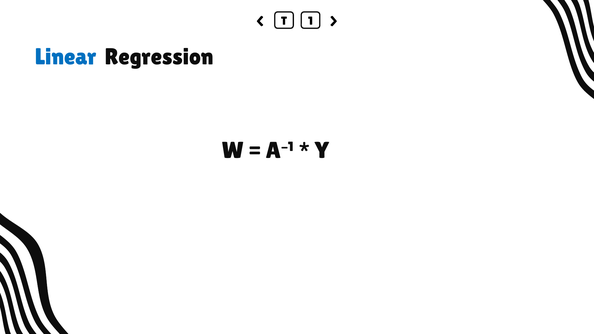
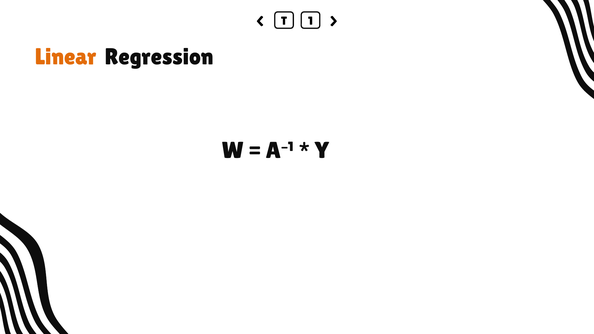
Linear colour: blue -> orange
